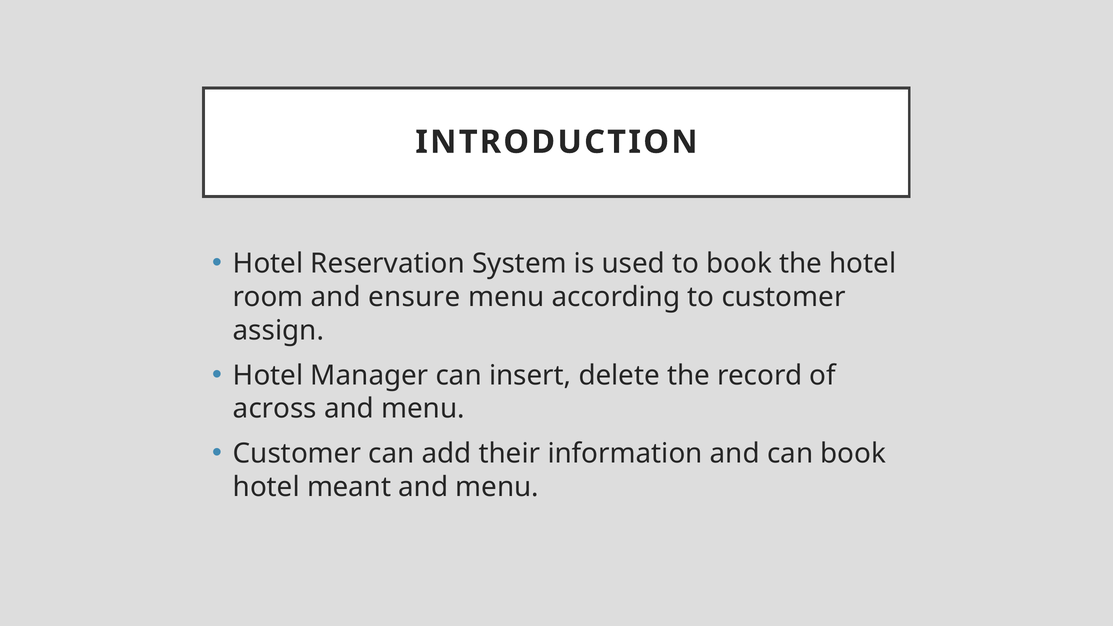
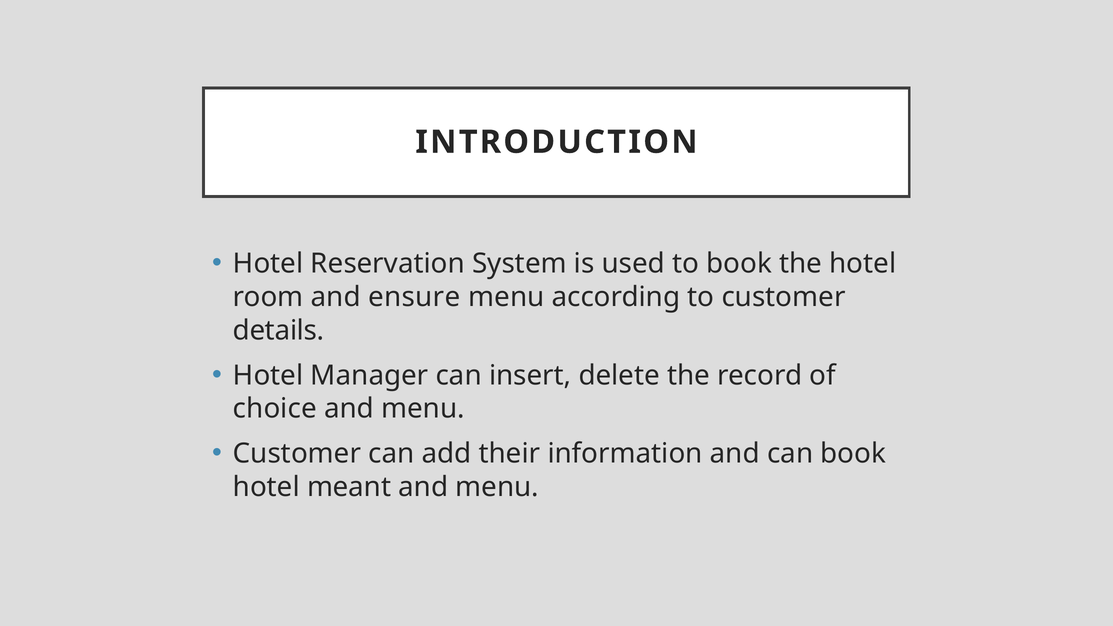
assign: assign -> details
across: across -> choice
